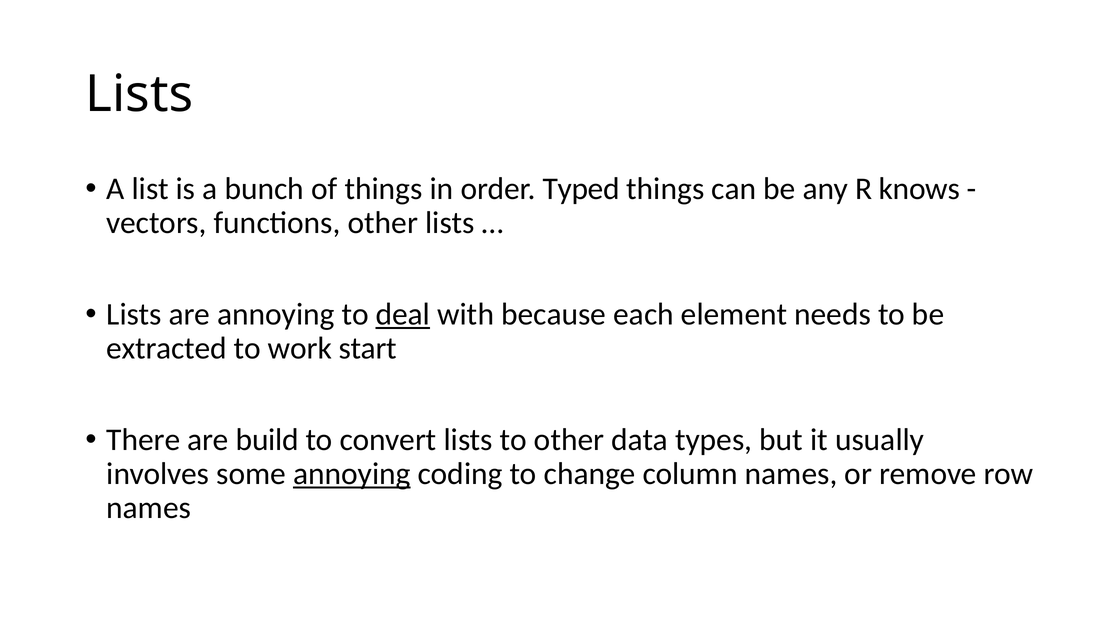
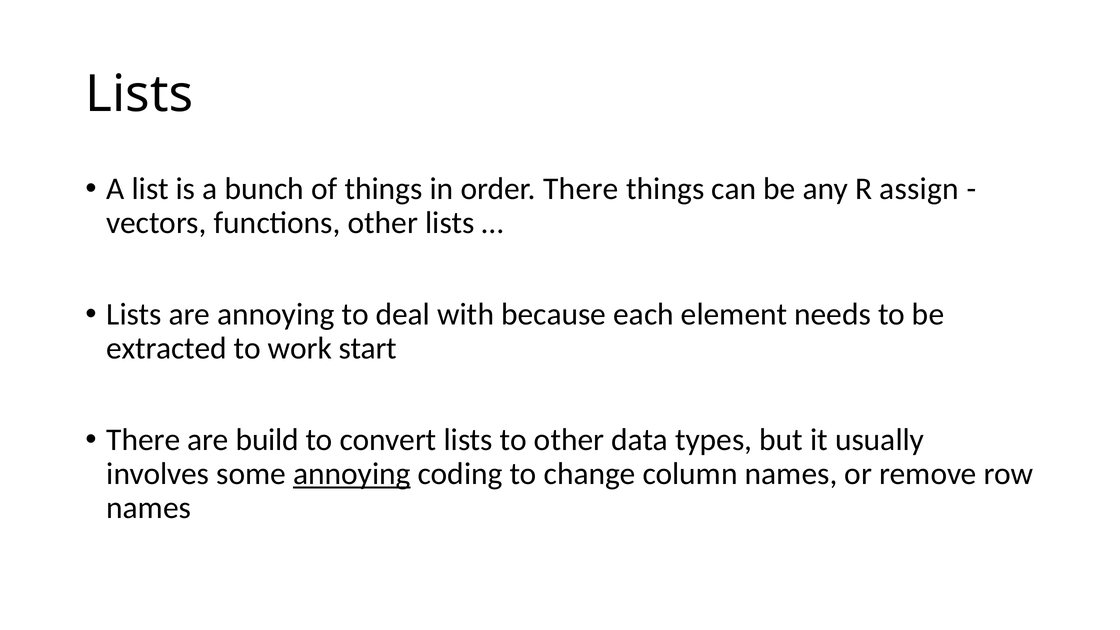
order Typed: Typed -> There
knows: knows -> assign
deal underline: present -> none
